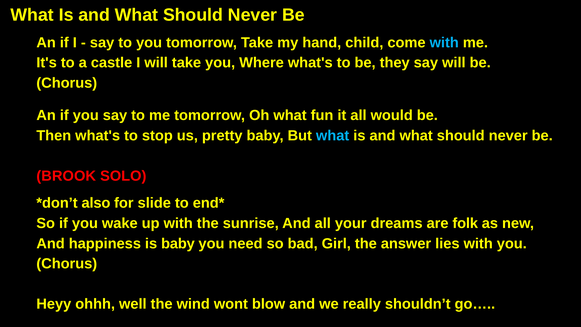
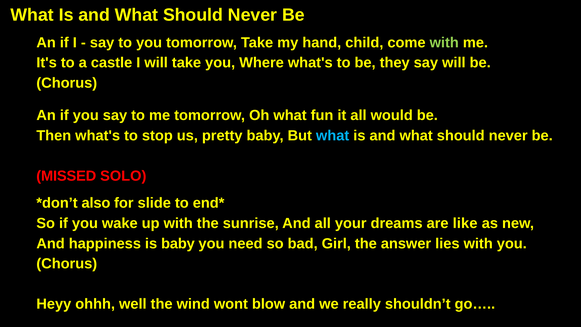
with at (444, 43) colour: light blue -> light green
BROOK: BROOK -> MISSED
folk: folk -> like
